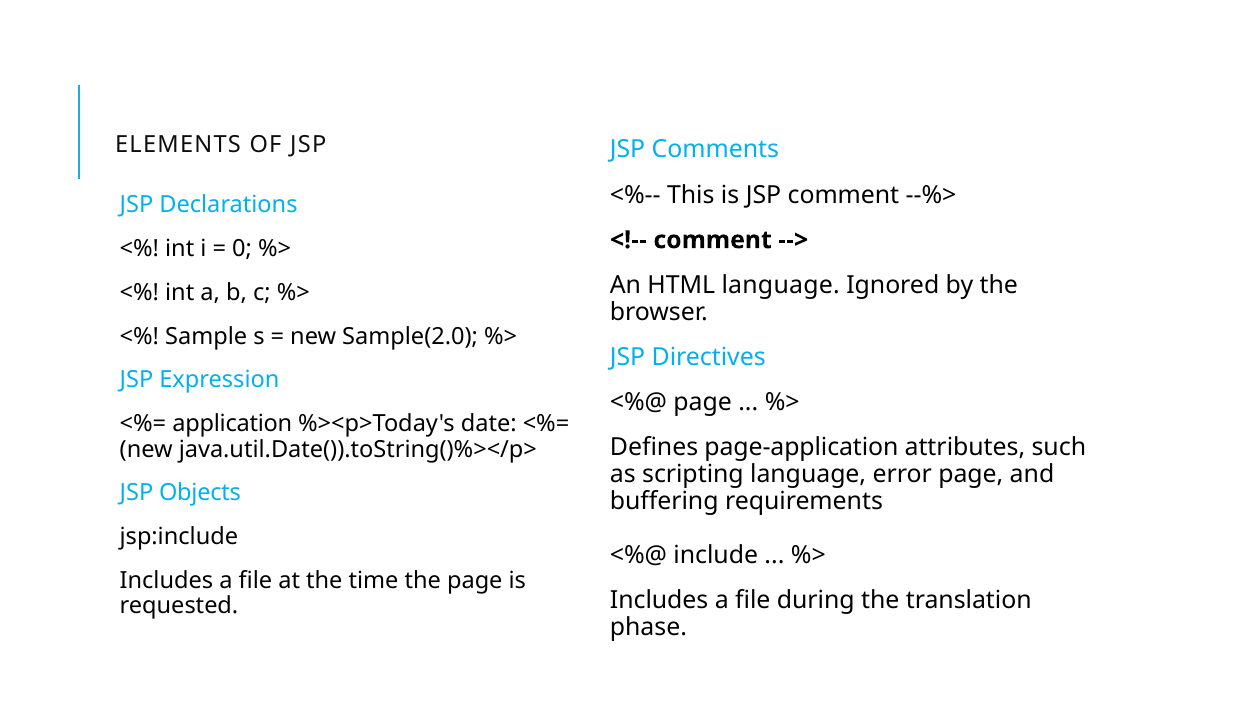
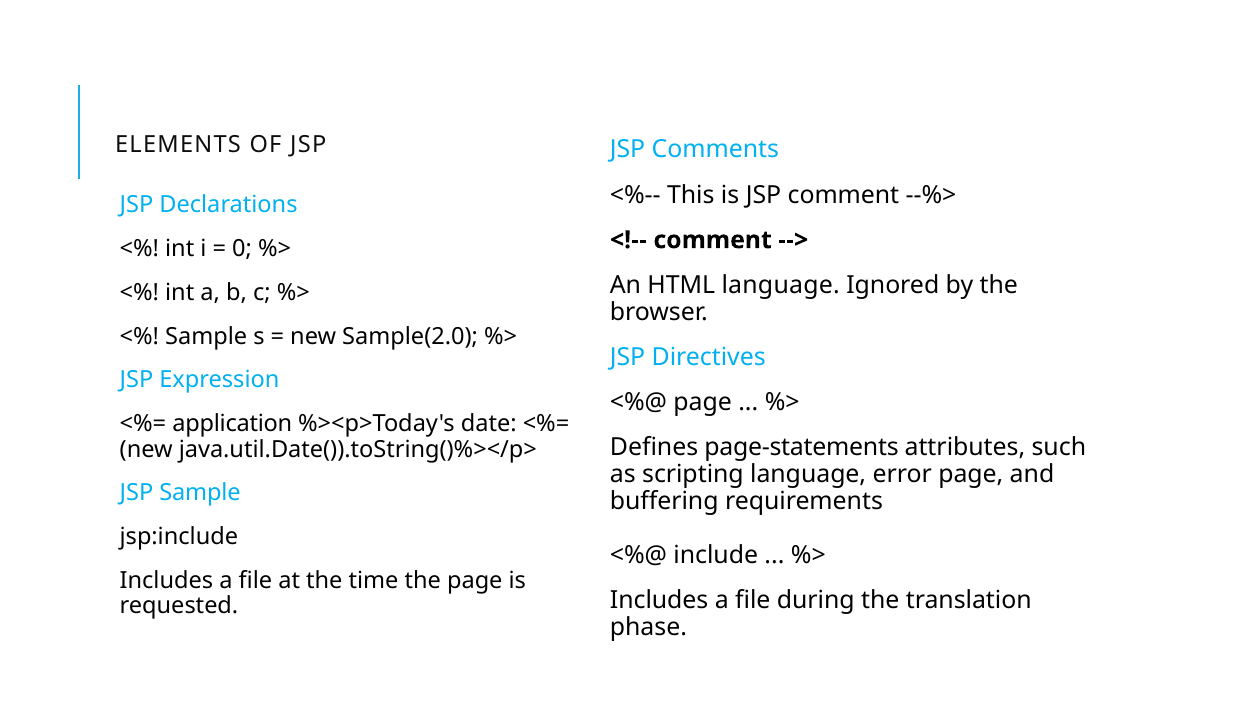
page-application: page-application -> page-statements
JSP Objects: Objects -> Sample
